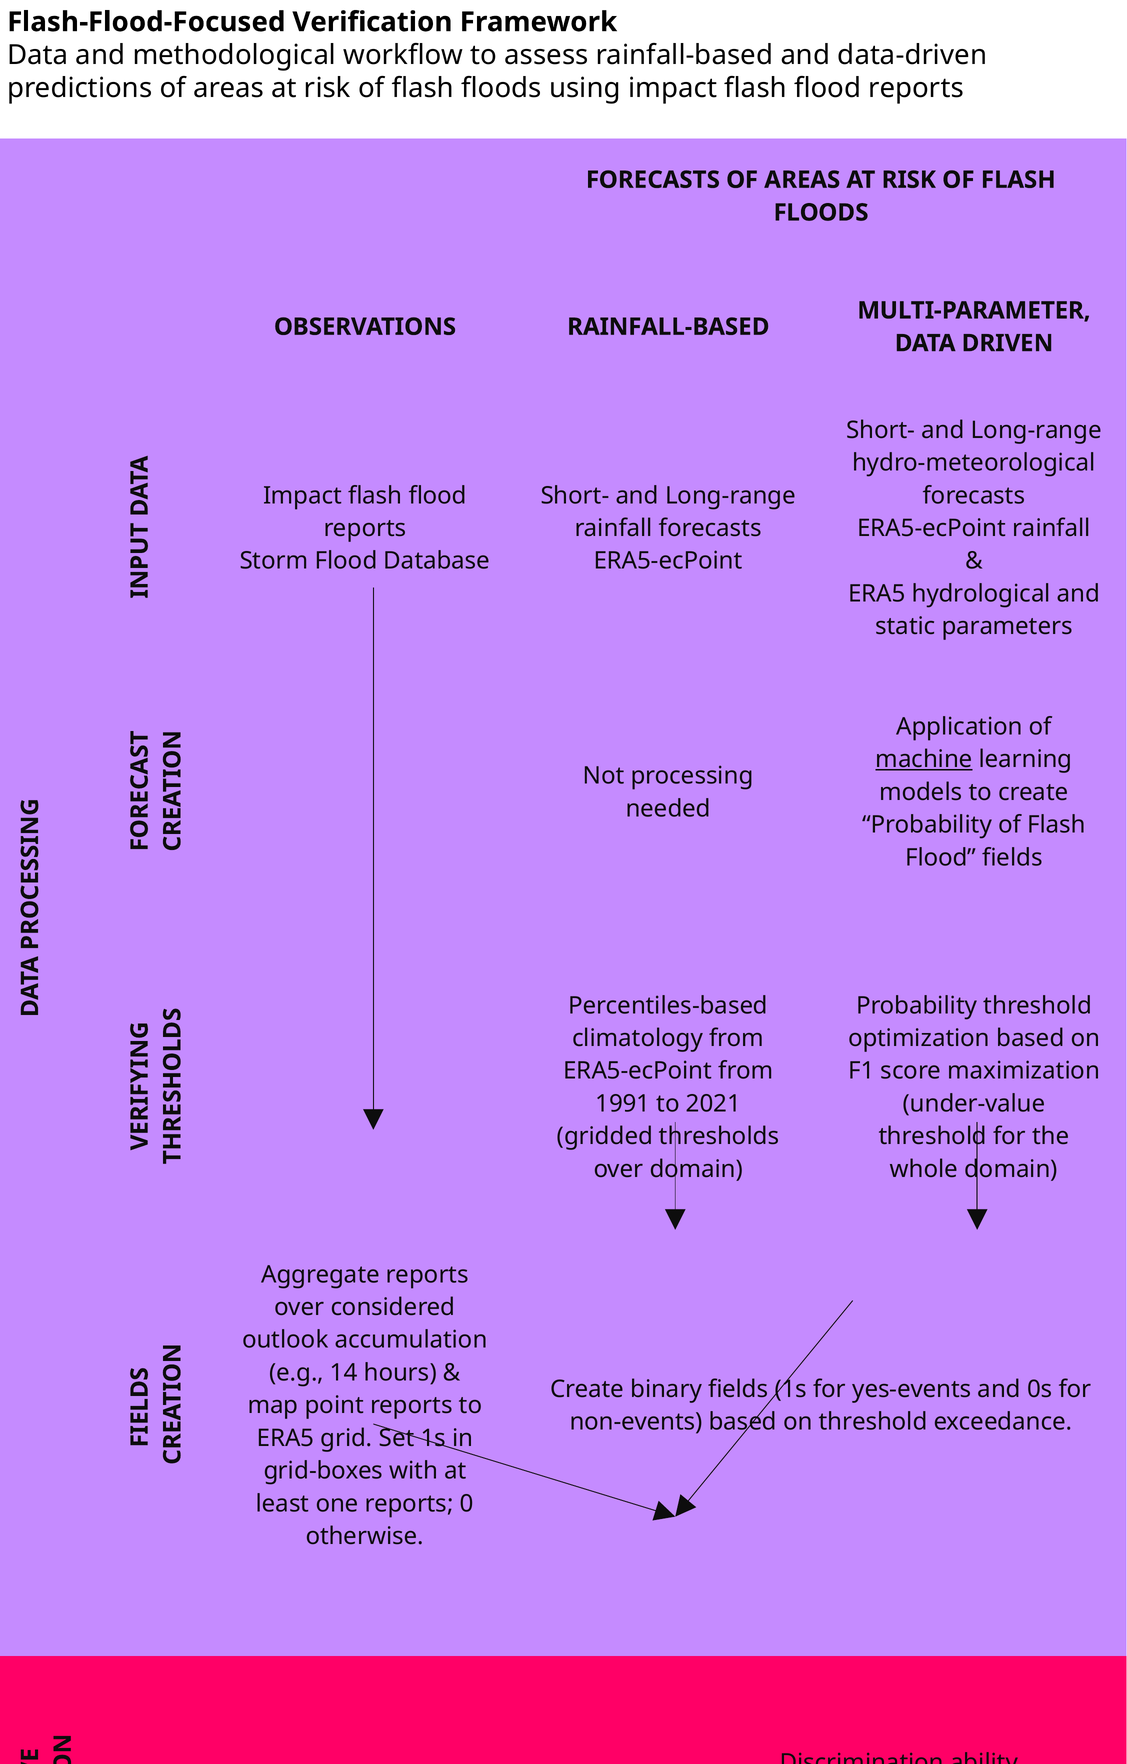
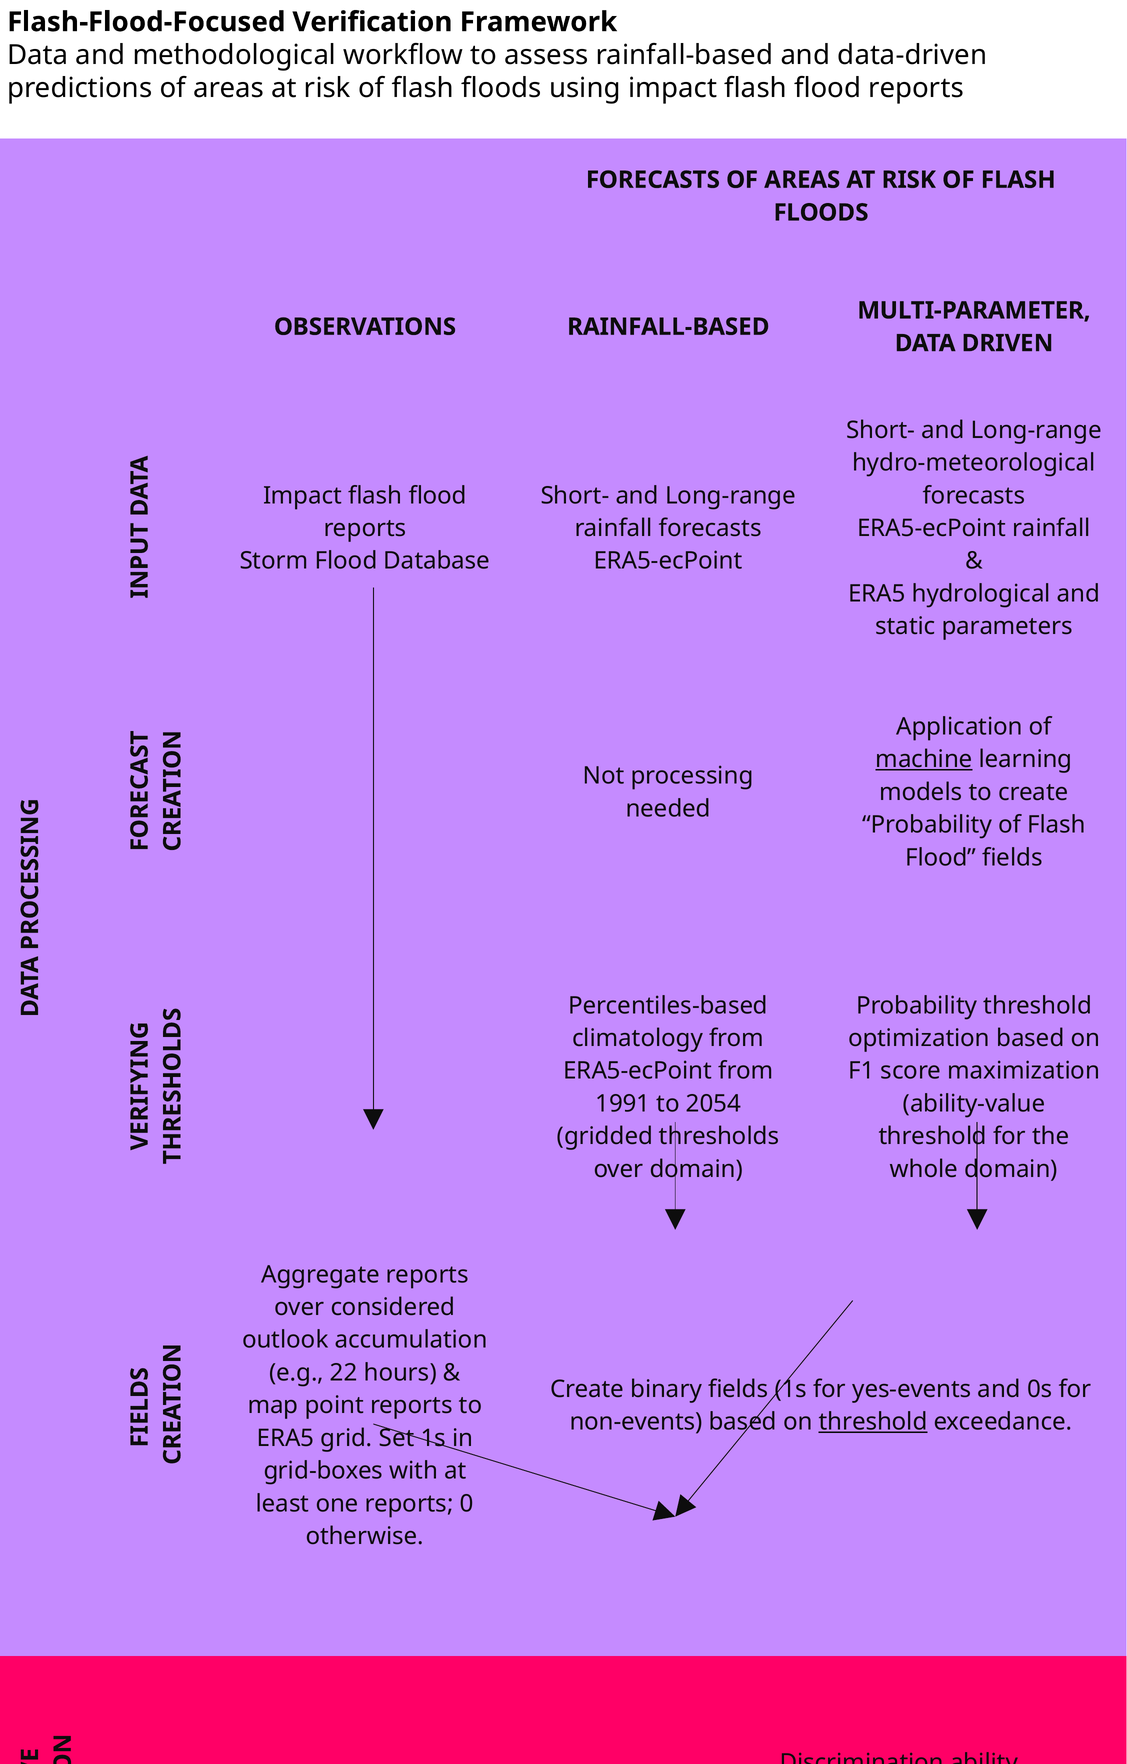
2021: 2021 -> 2054
under-value: under-value -> ability-value
14: 14 -> 22
threshold at (873, 1422) underline: none -> present
